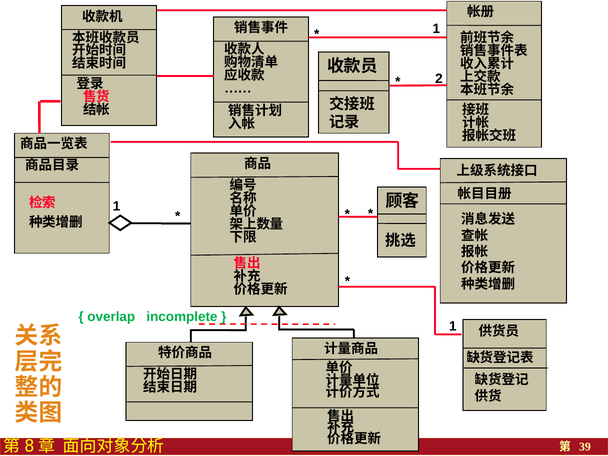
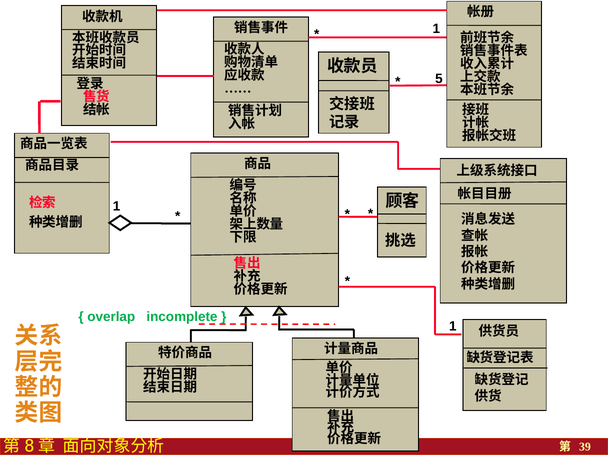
2: 2 -> 5
